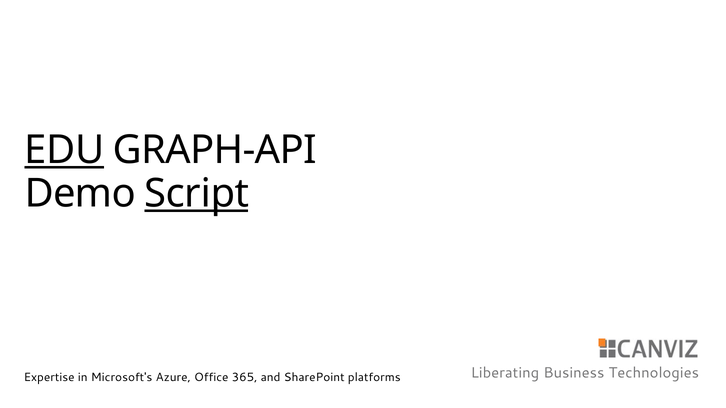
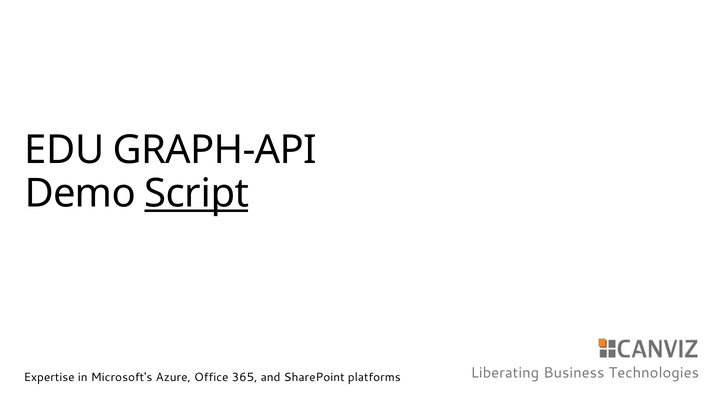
EDU underline: present -> none
